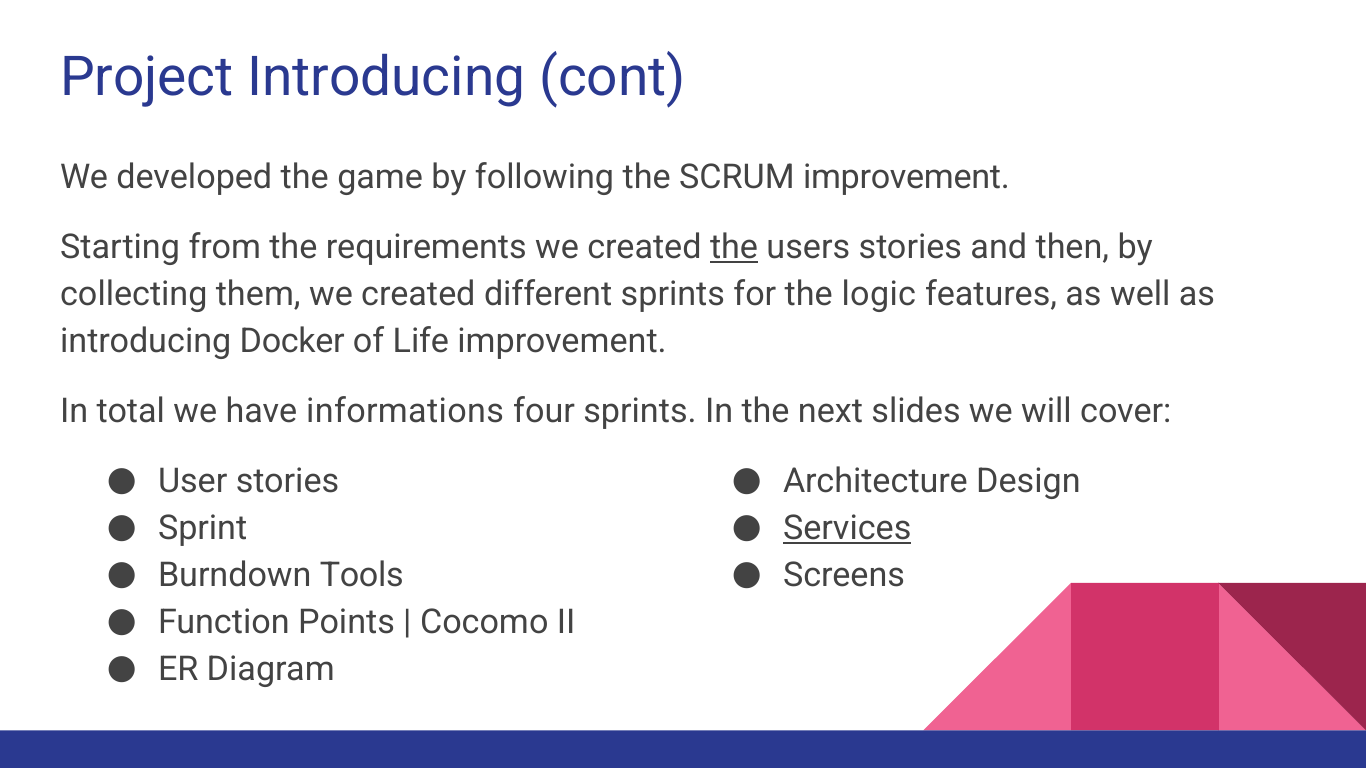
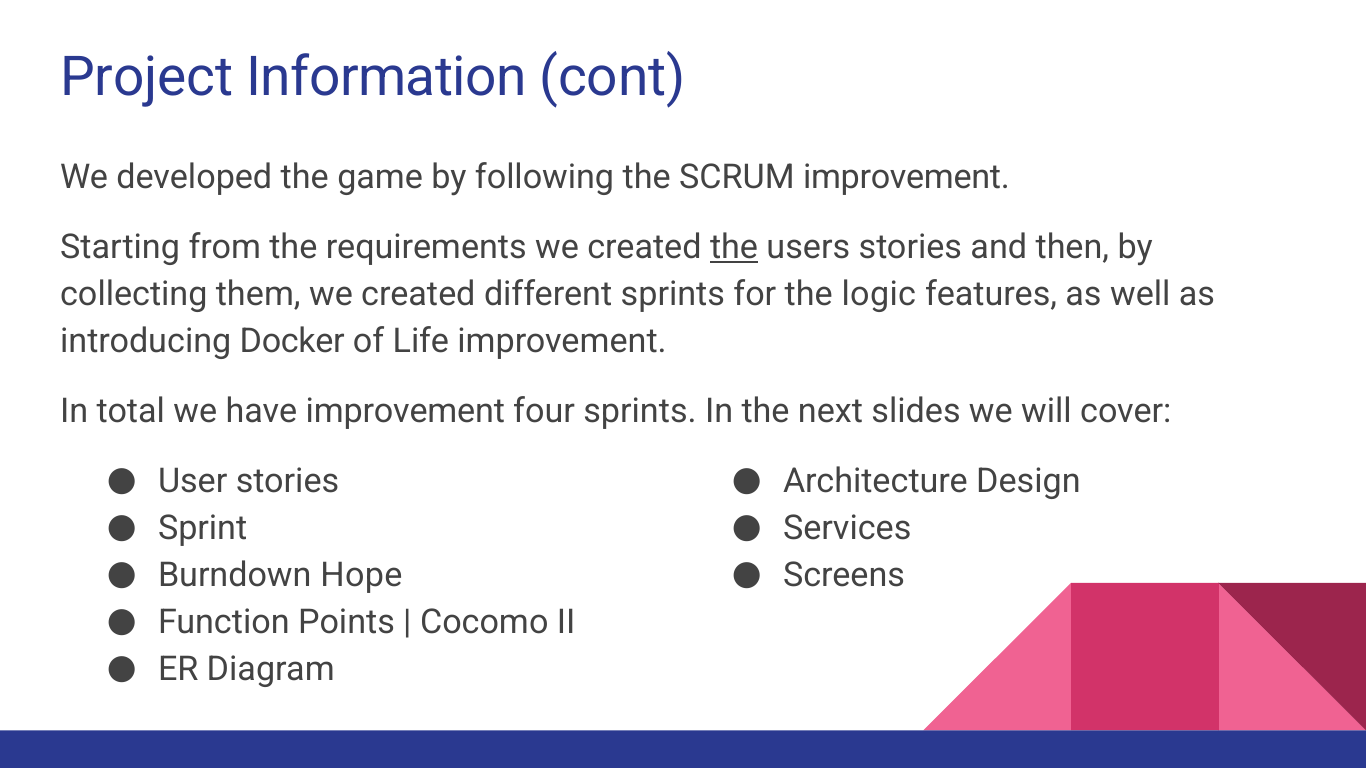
Project Introducing: Introducing -> Information
have informations: informations -> improvement
Services underline: present -> none
Tools: Tools -> Hope
